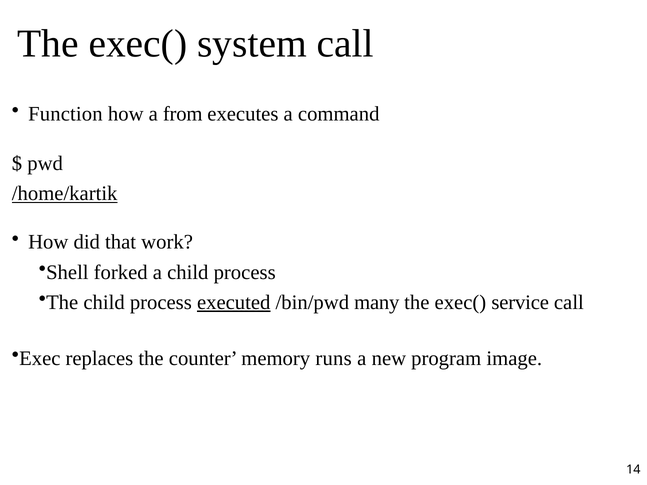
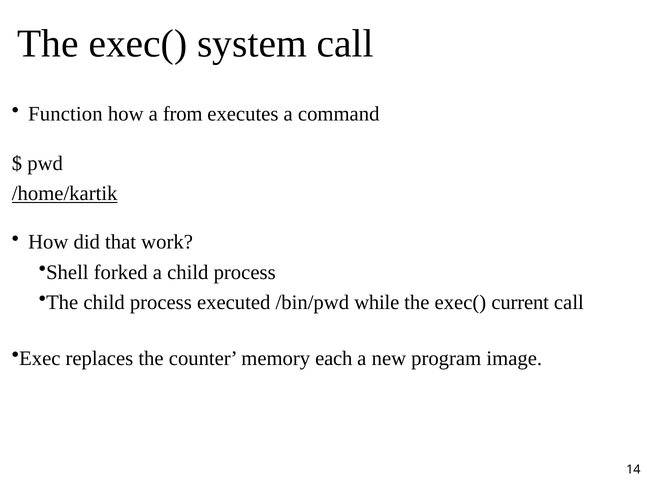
executed underline: present -> none
many: many -> while
service: service -> current
runs: runs -> each
